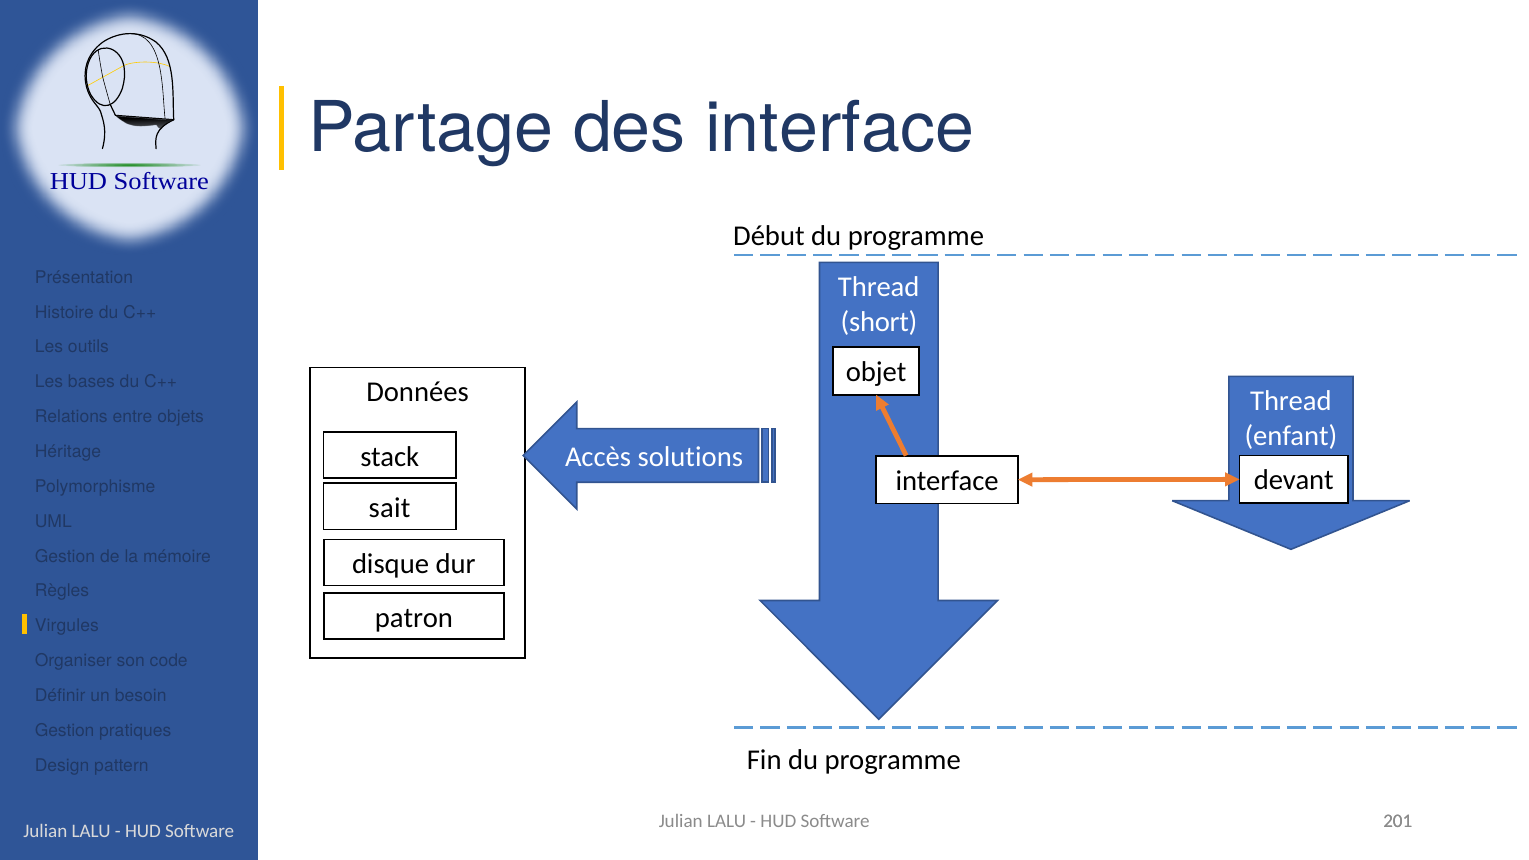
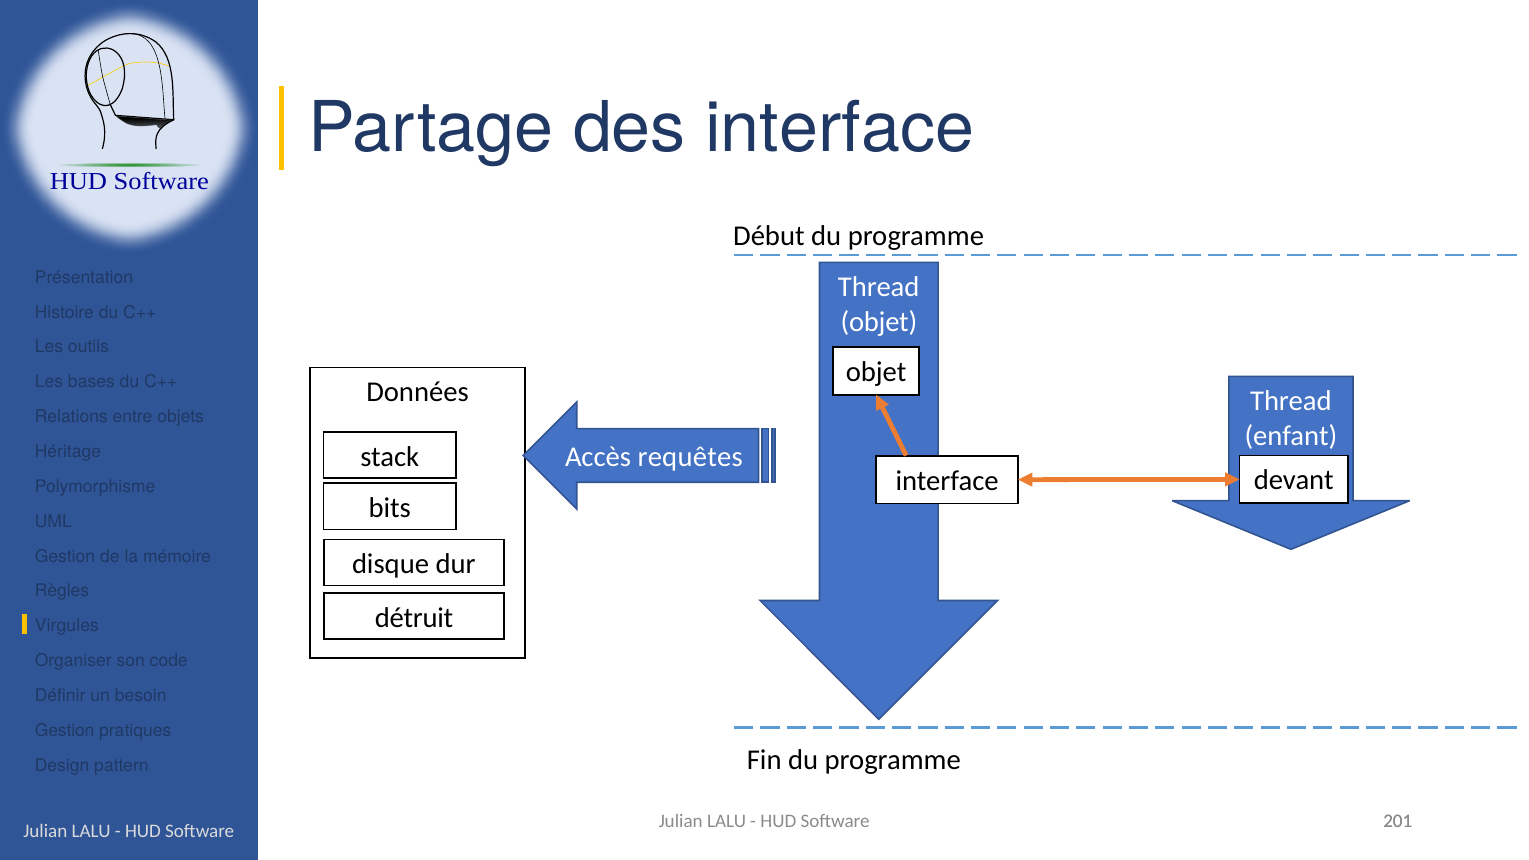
short at (879, 322): short -> objet
solutions: solutions -> requêtes
sait: sait -> bits
patron: patron -> détruit
